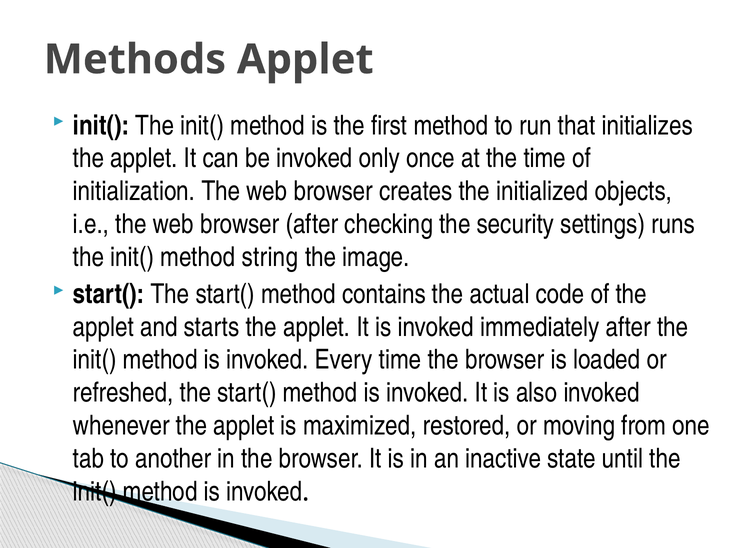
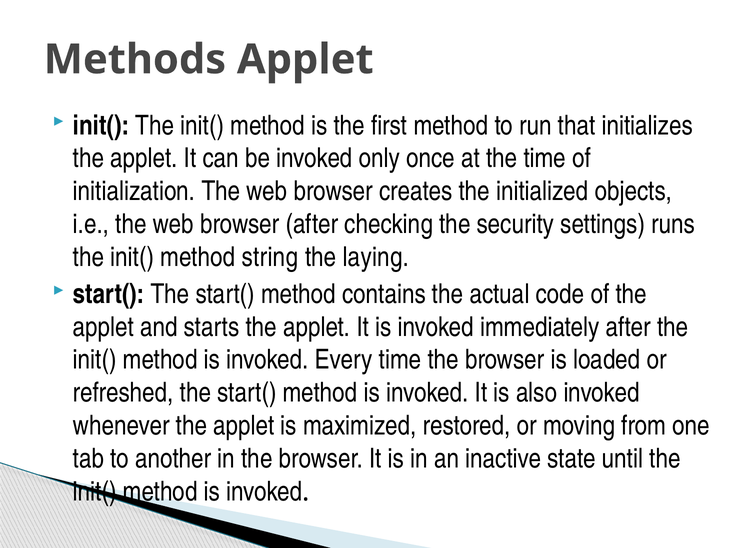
image: image -> laying
